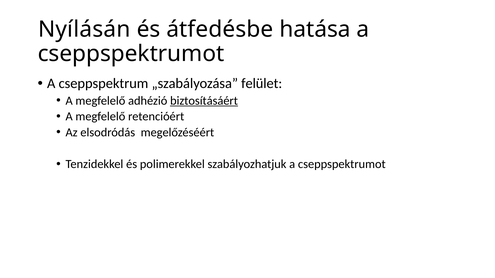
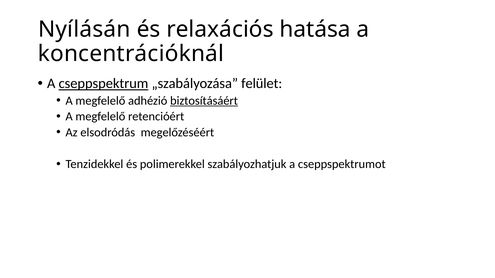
átfedésbe: átfedésbe -> relaxációs
cseppspektrumot at (131, 54): cseppspektrumot -> koncentrációknál
cseppspektrum underline: none -> present
